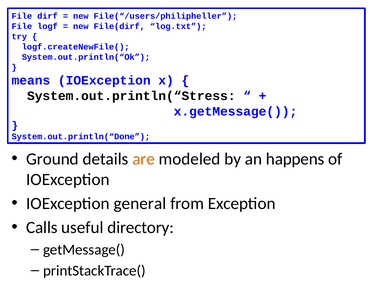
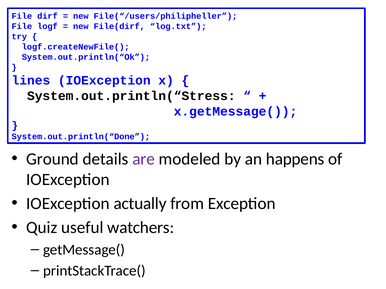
means: means -> lines
are colour: orange -> purple
general: general -> actually
Calls: Calls -> Quiz
directory: directory -> watchers
